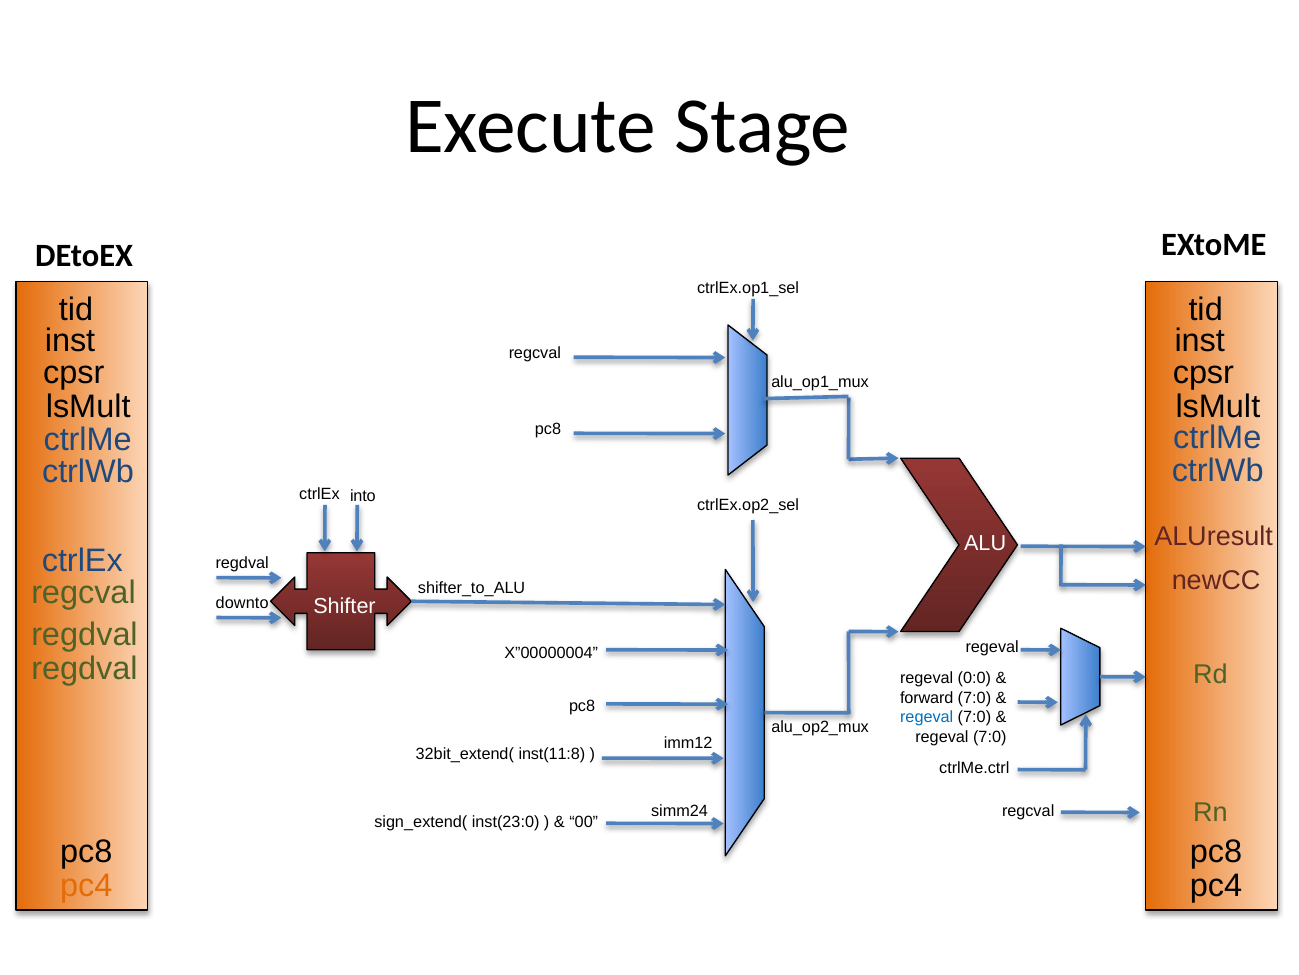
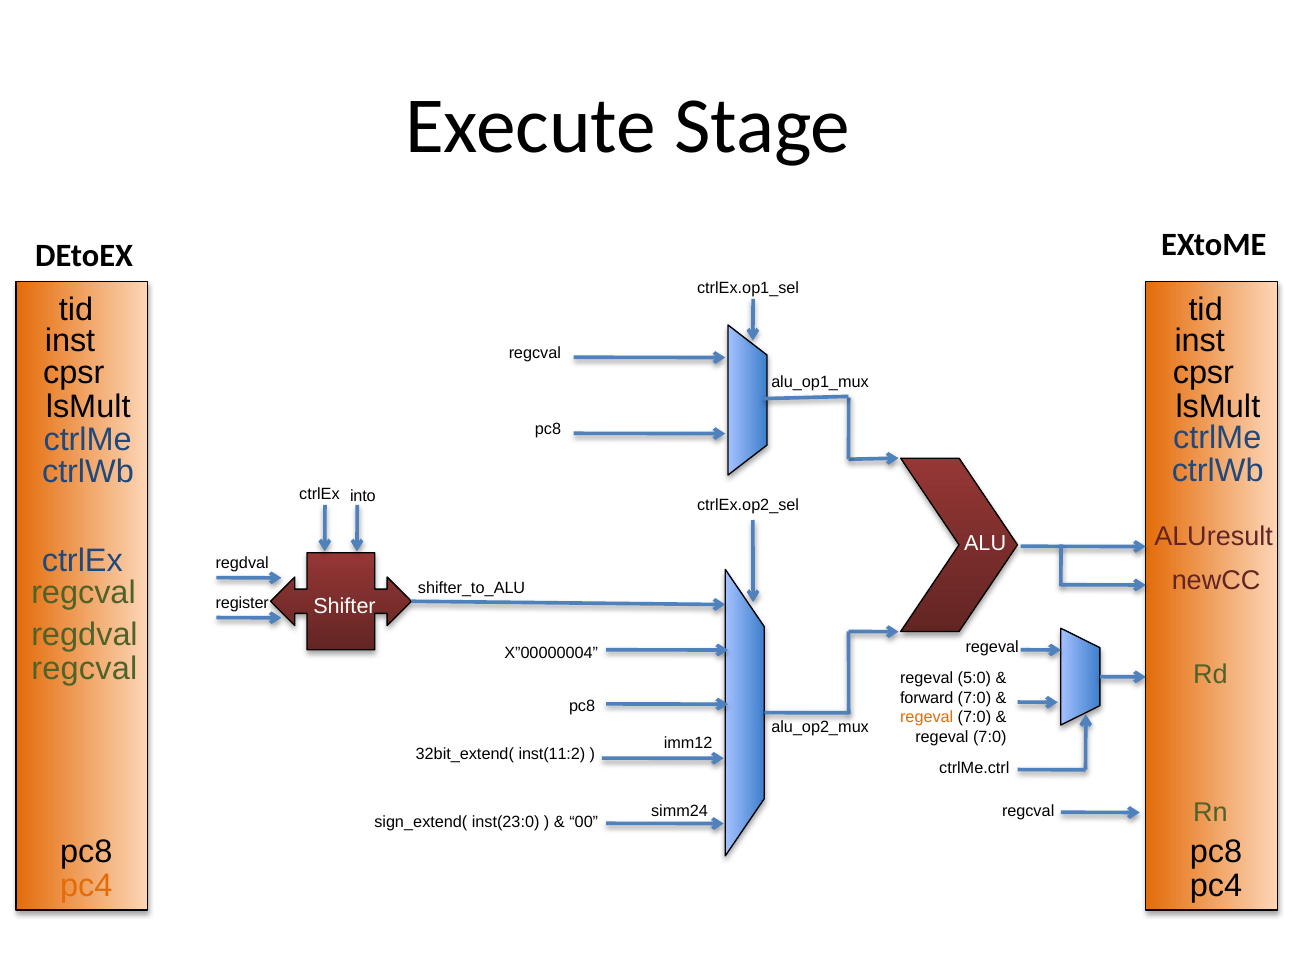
downto: downto -> register
regdval at (85, 668): regdval -> regcval
0:0: 0:0 -> 5:0
regeval at (927, 717) colour: blue -> orange
inst(11:8: inst(11:8 -> inst(11:2
